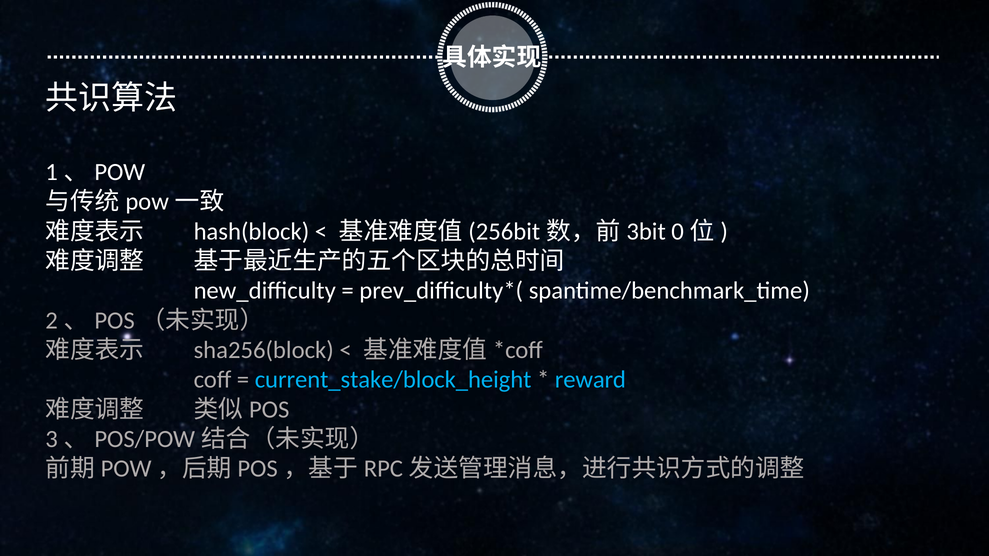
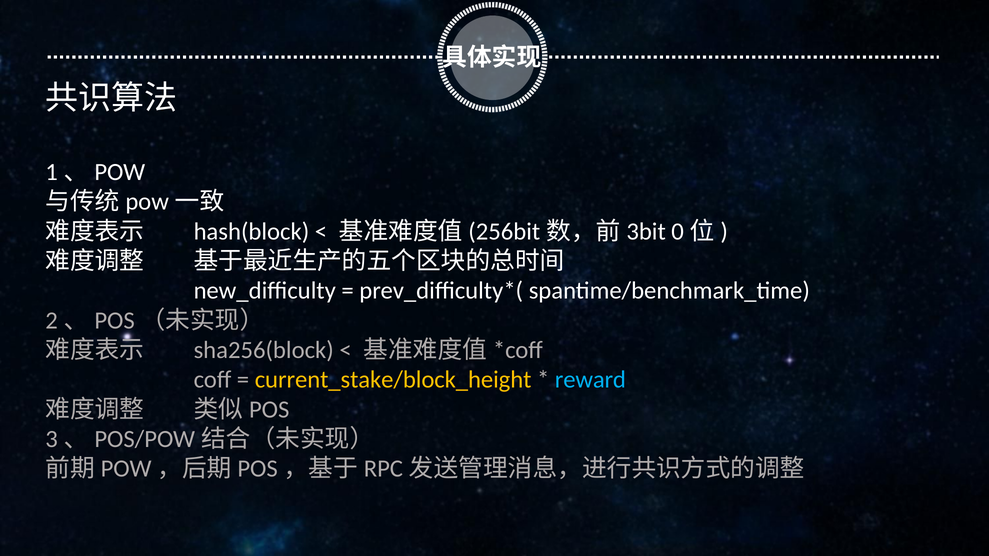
current_stake/block_height colour: light blue -> yellow
